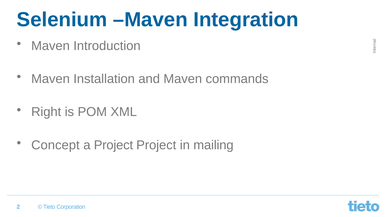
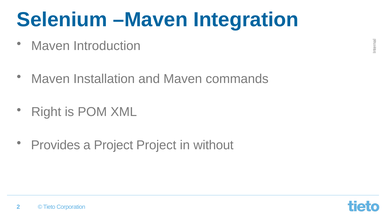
Concept: Concept -> Provides
mailing: mailing -> without
